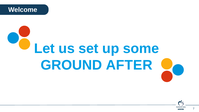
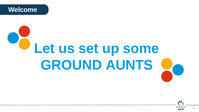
AFTER: AFTER -> AUNTS
